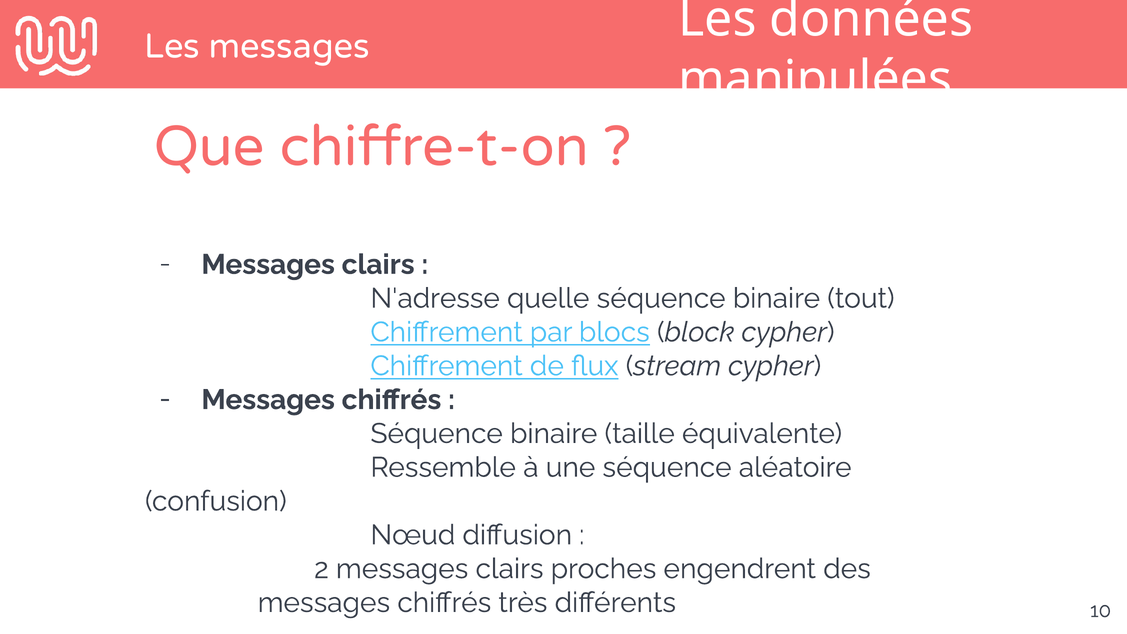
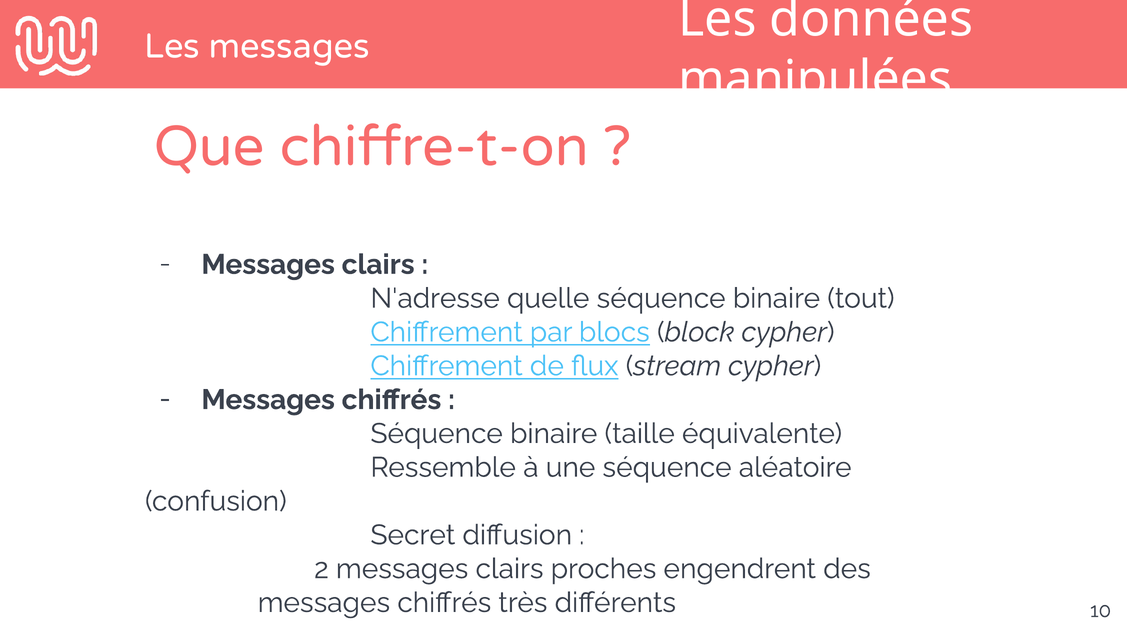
Nœud: Nœud -> Secret
